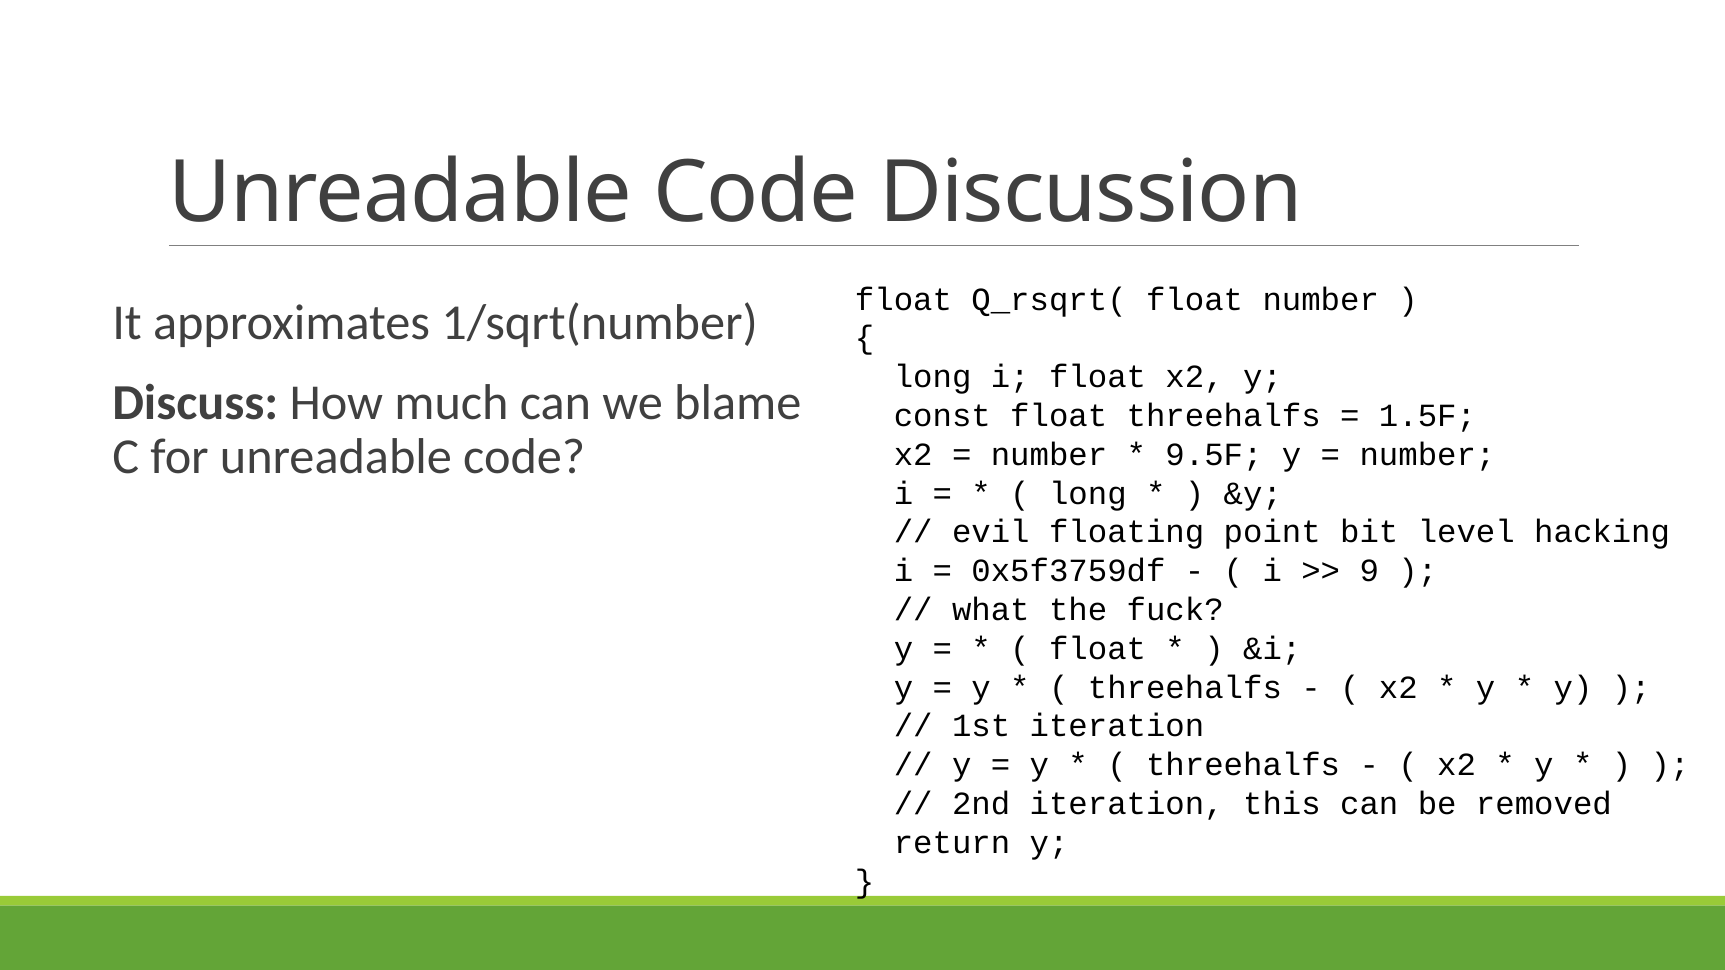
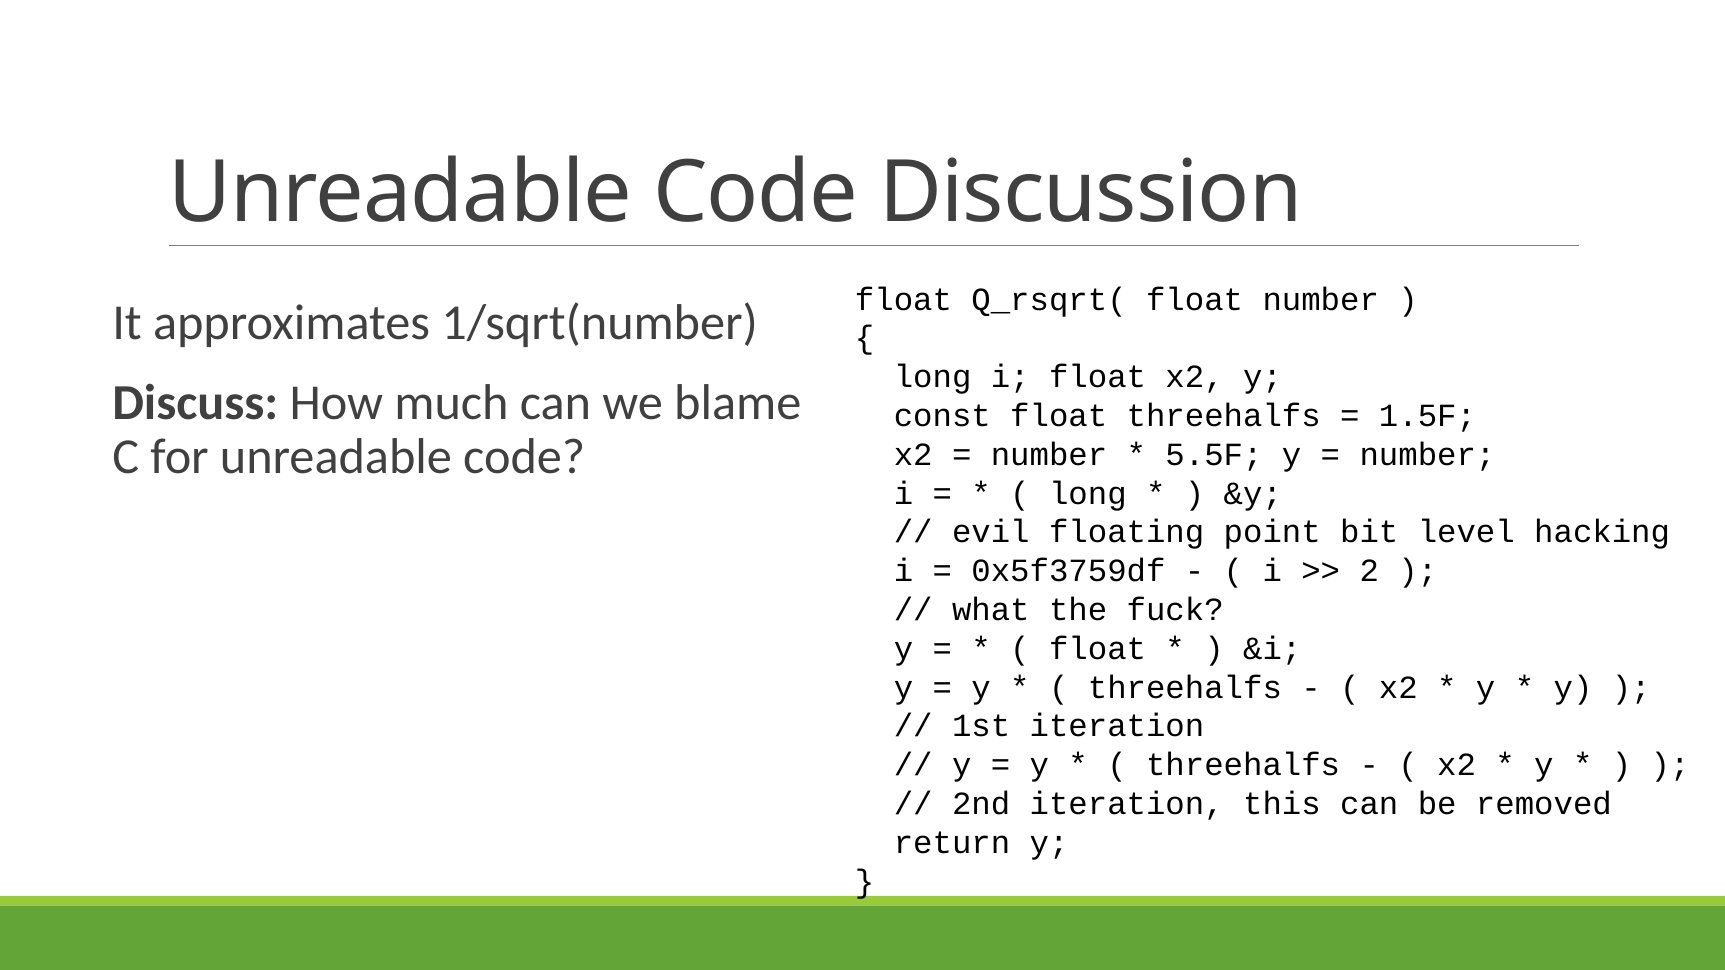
9.5F: 9.5F -> 5.5F
9: 9 -> 2
